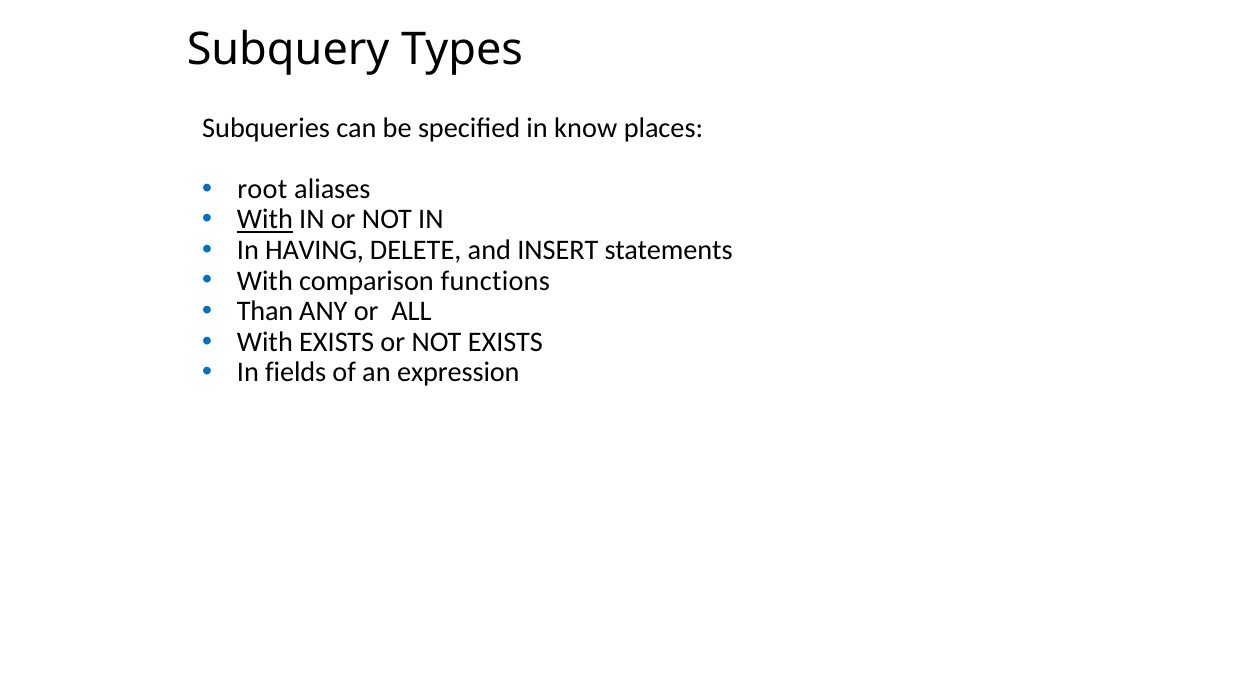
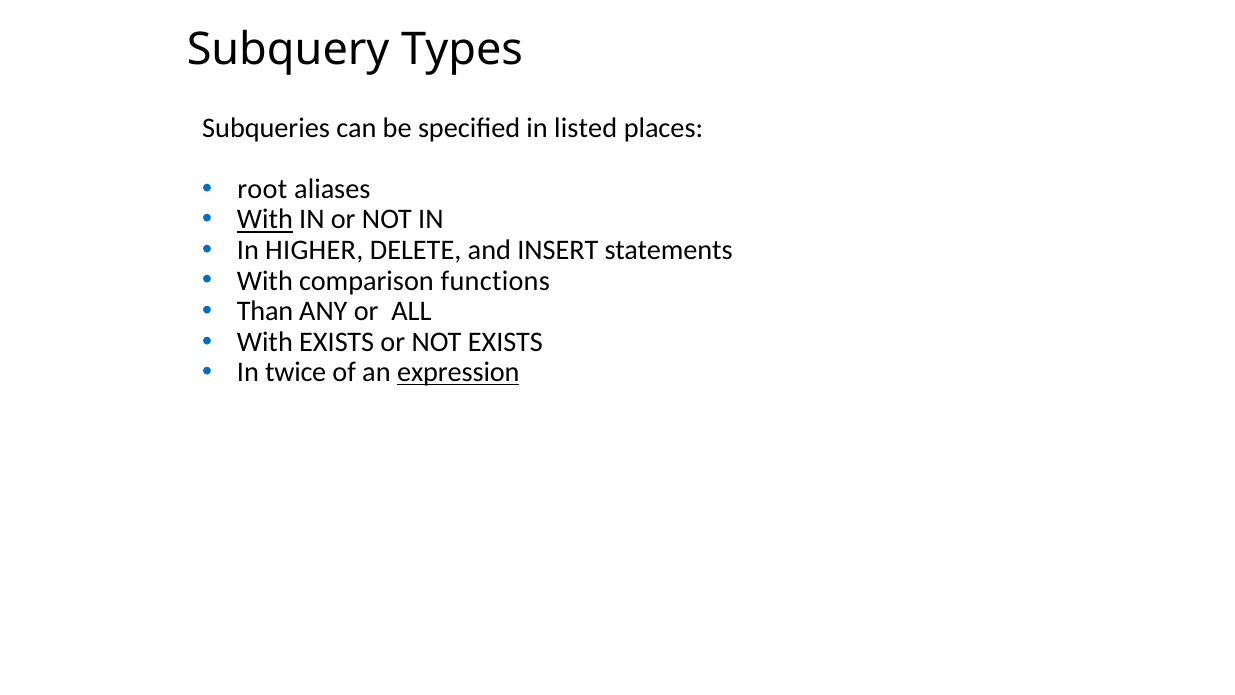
know: know -> listed
HAVING: HAVING -> HIGHER
fields: fields -> twice
expression underline: none -> present
